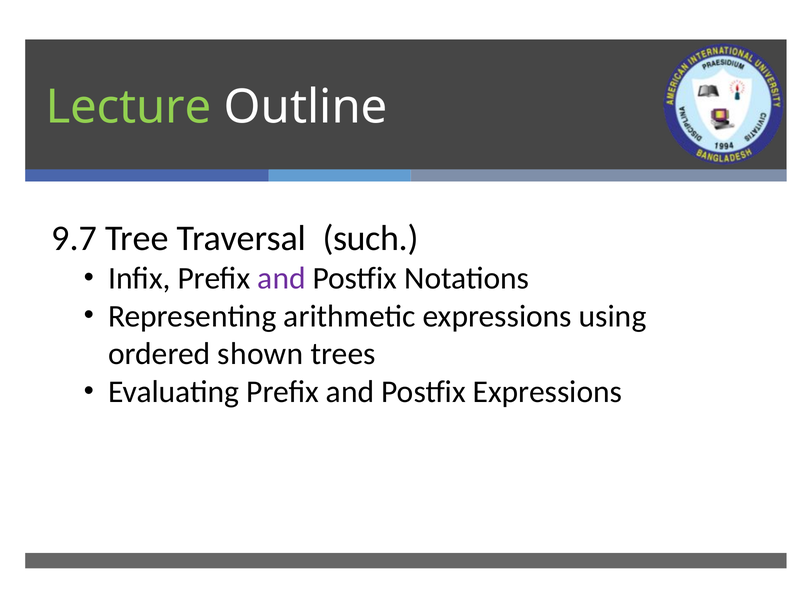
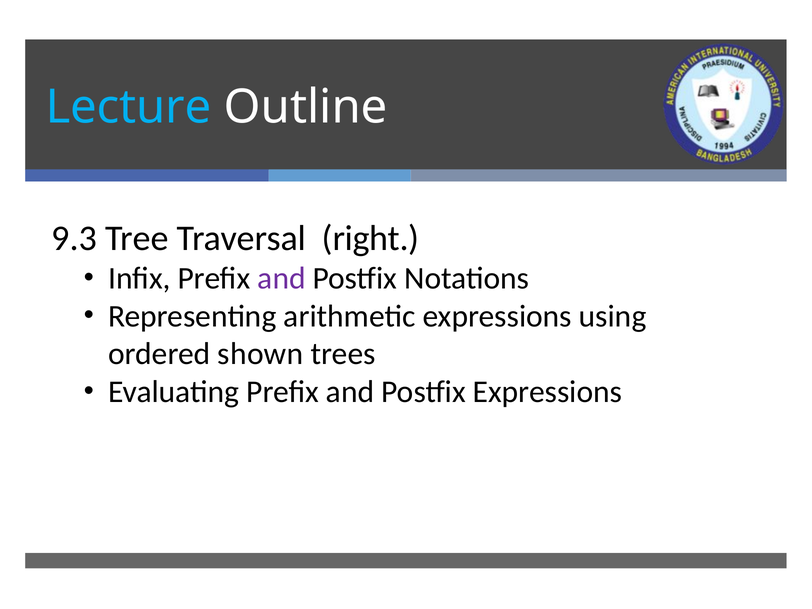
Lecture colour: light green -> light blue
9.7: 9.7 -> 9.3
such: such -> right
